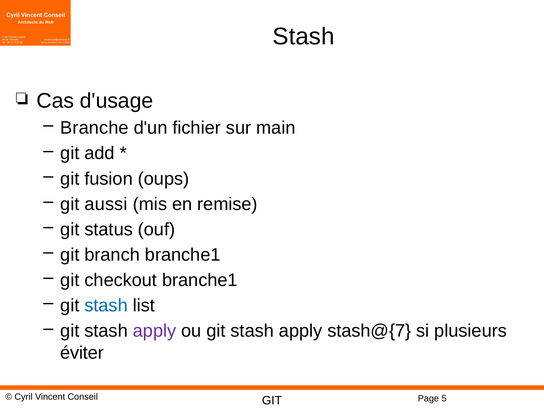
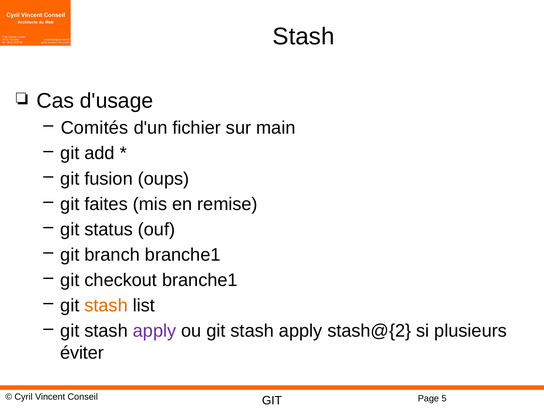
Branche: Branche -> Comités
aussi: aussi -> faites
stash at (106, 306) colour: blue -> orange
stash@{7: stash@{7 -> stash@{2
